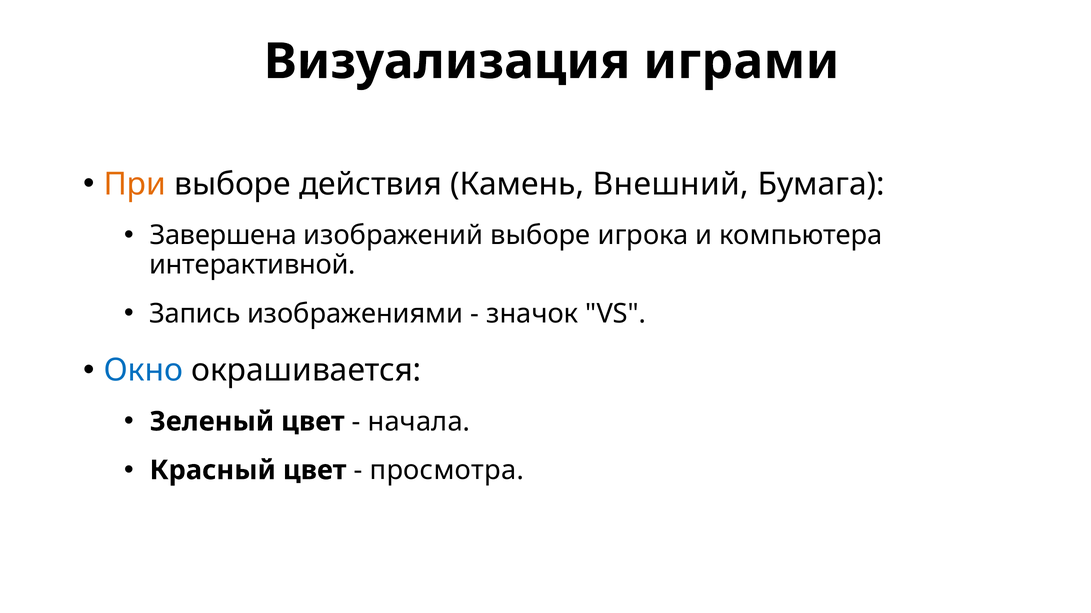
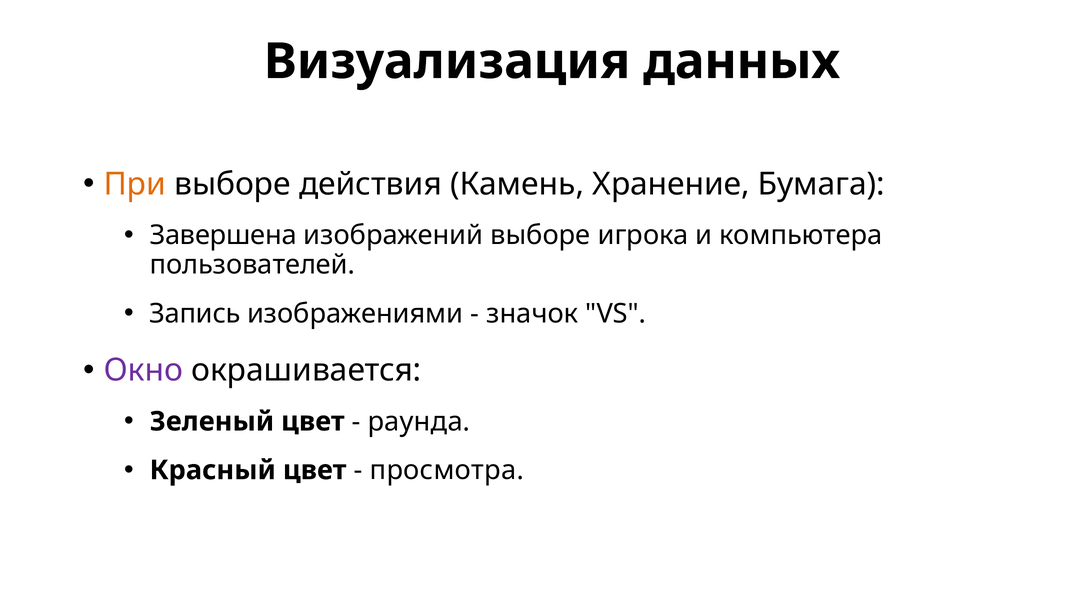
играми: играми -> данных
Внешний: Внешний -> Хранение
интерактивной: интерактивной -> пользователей
Окно colour: blue -> purple
начала: начала -> раунда
